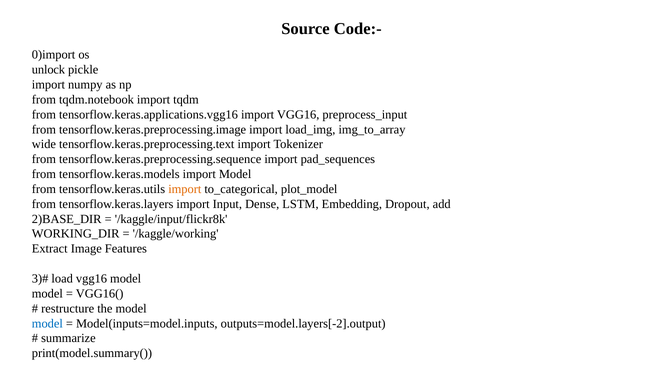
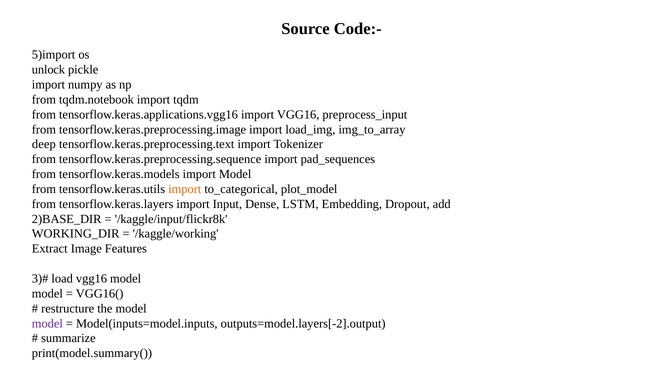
0)import: 0)import -> 5)import
wide: wide -> deep
model at (47, 323) colour: blue -> purple
